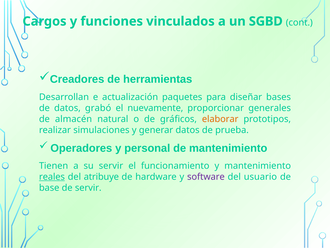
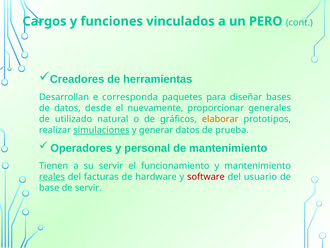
SGBD: SGBD -> PERO
actualización: actualización -> corresponda
grabó: grabó -> desde
almacén: almacén -> utilizado
simulaciones underline: none -> present
atribuye: atribuye -> facturas
software colour: purple -> red
